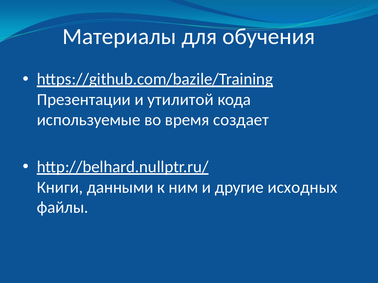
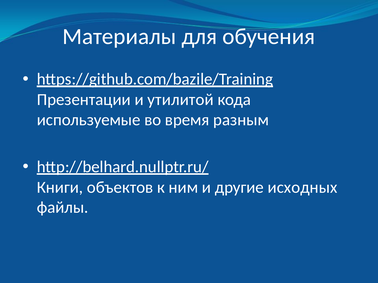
создает: создает -> разным
данными: данными -> объектов
